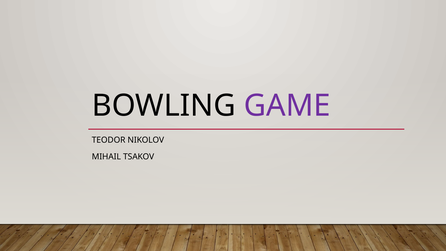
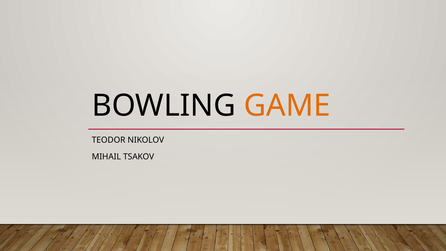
GAME colour: purple -> orange
